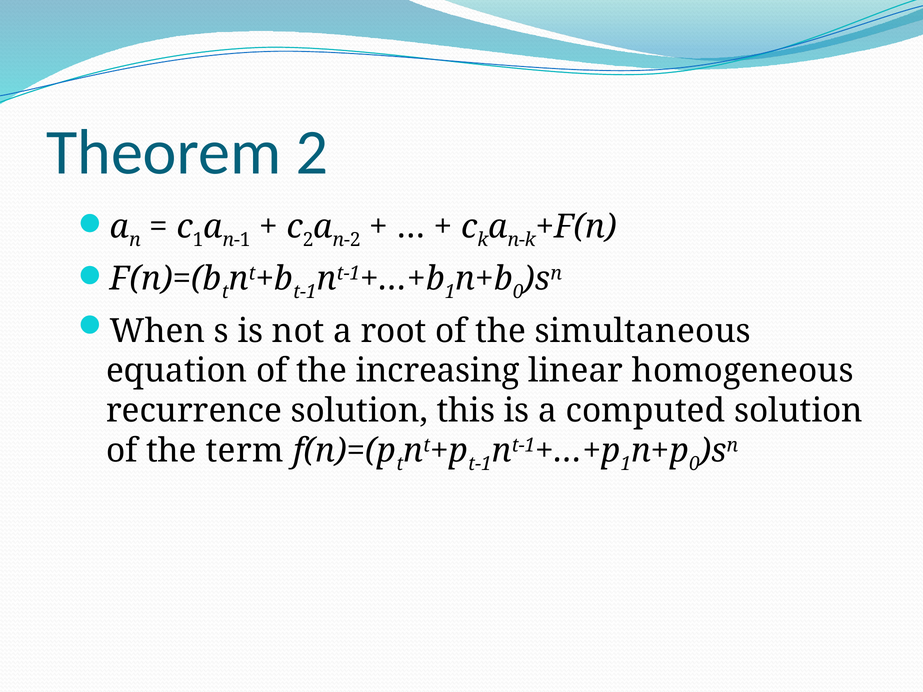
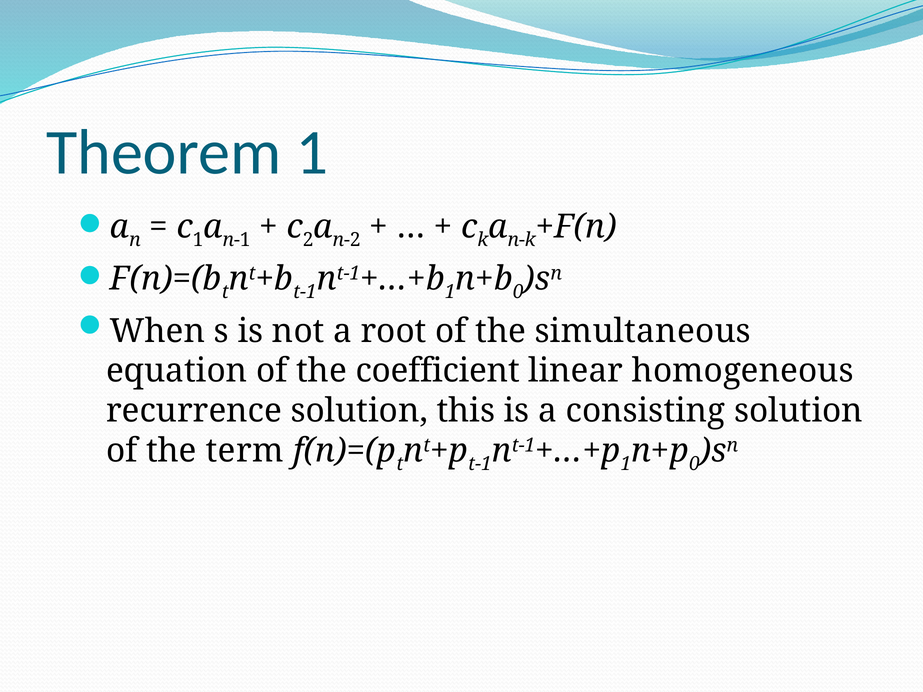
Theorem 2: 2 -> 1
increasing: increasing -> coefficient
computed: computed -> consisting
